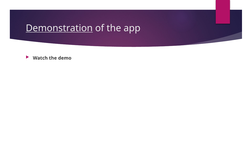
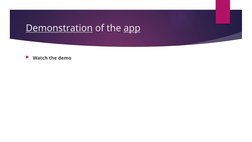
app underline: none -> present
